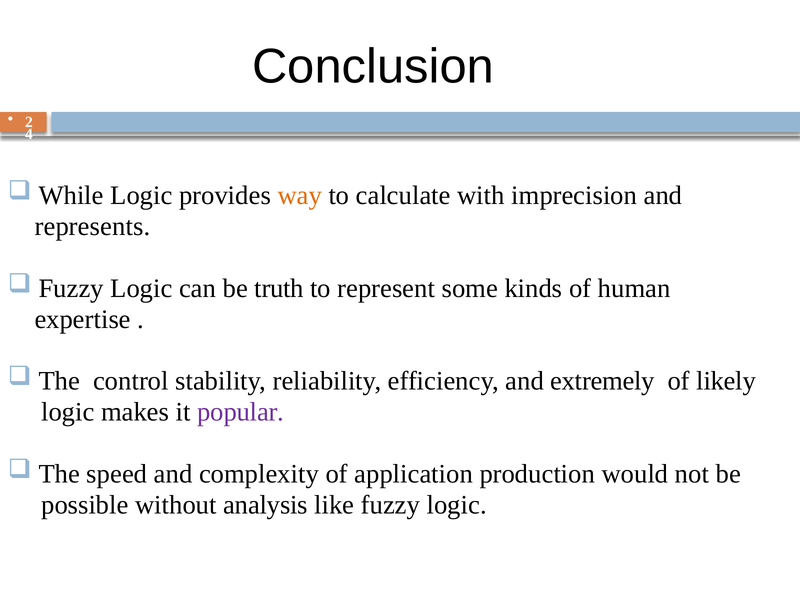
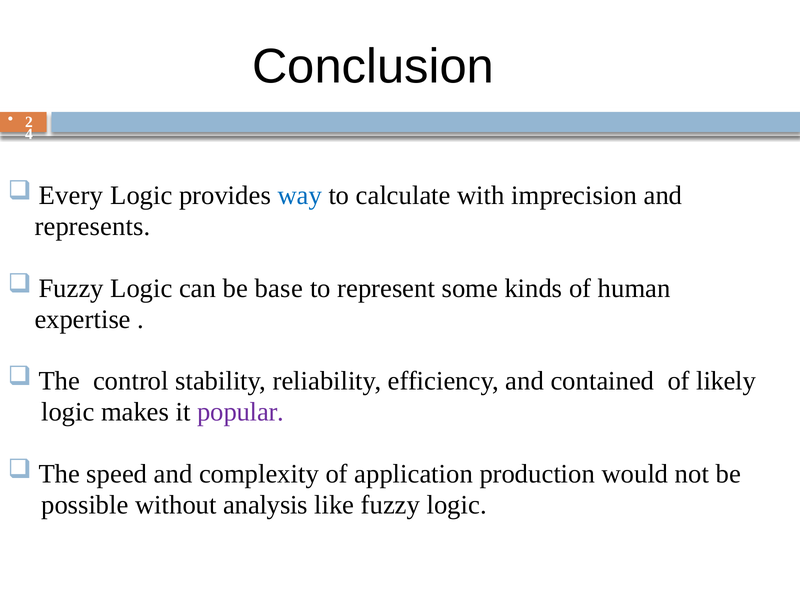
While: While -> Every
way colour: orange -> blue
truth: truth -> base
extremely: extremely -> contained
